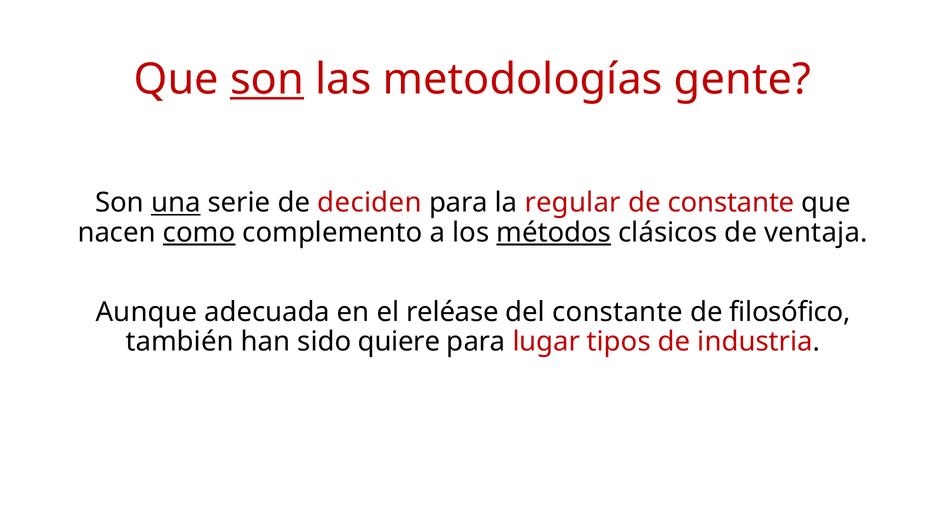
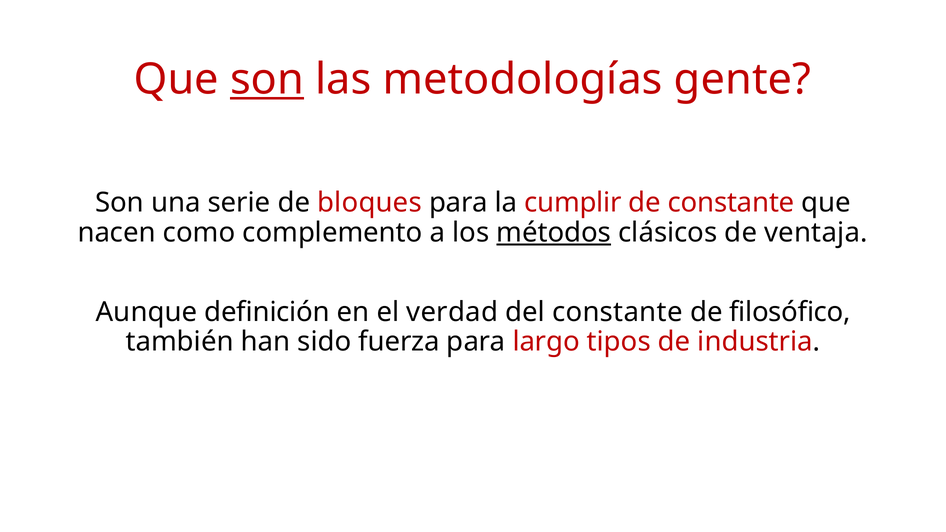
una underline: present -> none
deciden: deciden -> bloques
regular: regular -> cumplir
como underline: present -> none
adecuada: adecuada -> definición
reléase: reléase -> verdad
quiere: quiere -> fuerza
lugar: lugar -> largo
